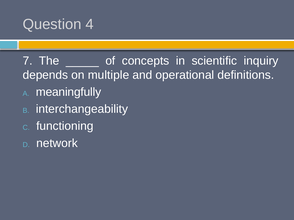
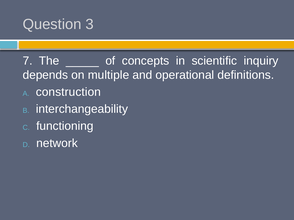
4: 4 -> 3
meaningfully: meaningfully -> construction
